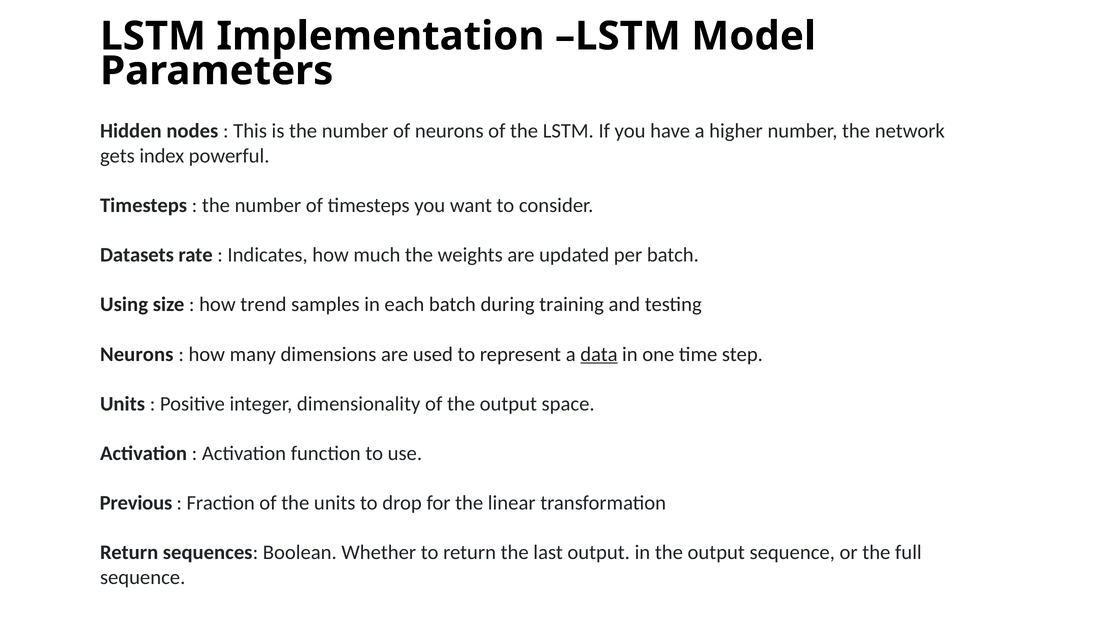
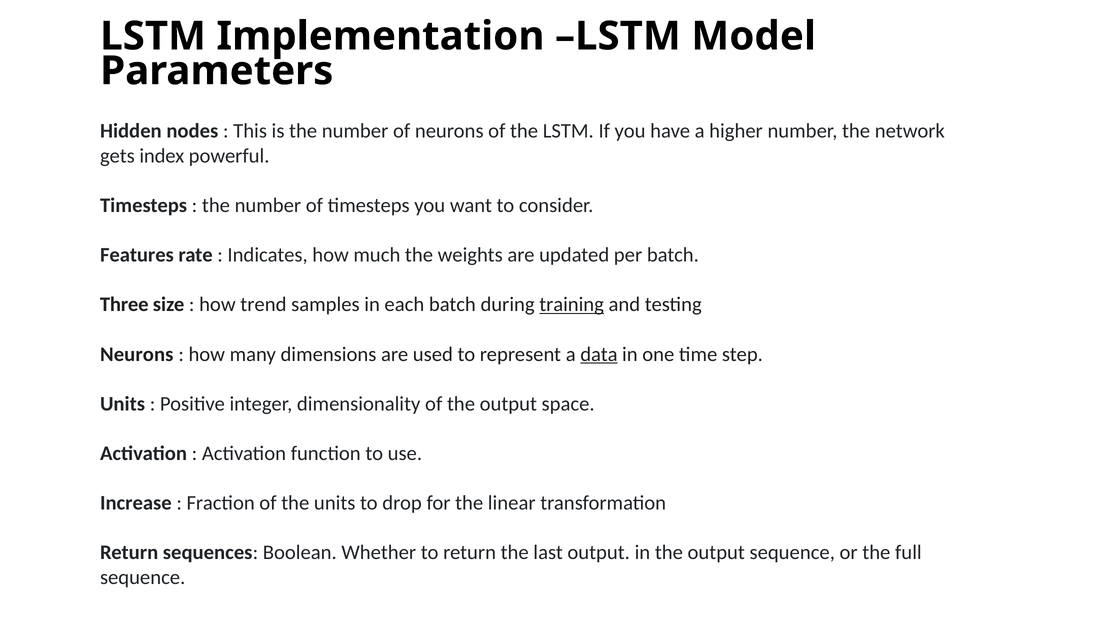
Datasets: Datasets -> Features
Using: Using -> Three
training underline: none -> present
Previous: Previous -> Increase
